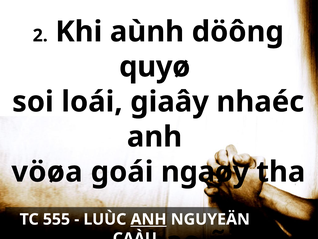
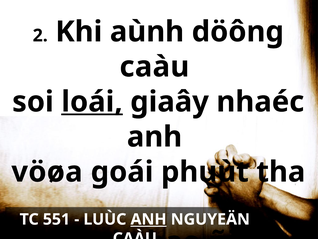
quyø at (155, 67): quyø -> caàu
loái underline: none -> present
ngaøy: ngaøy -> phuùt
555: 555 -> 551
